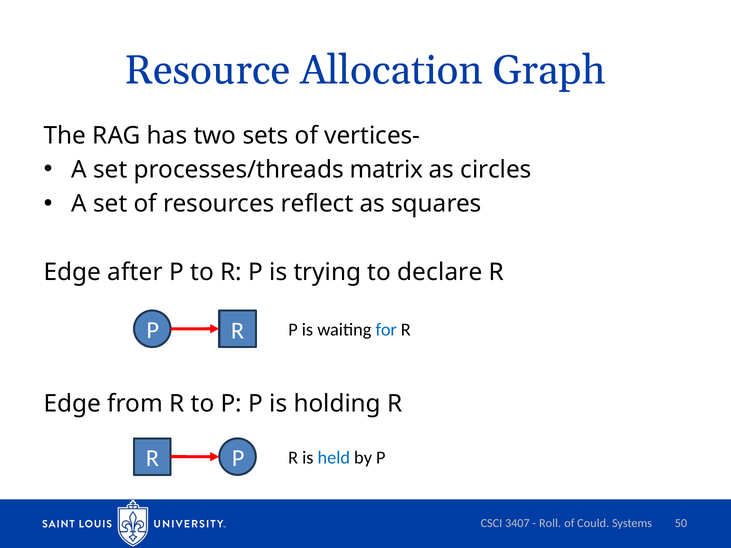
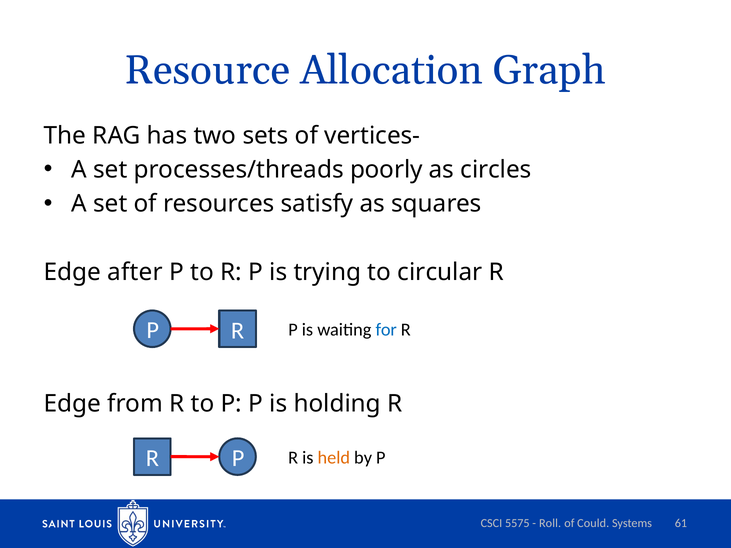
matrix: matrix -> poorly
reflect: reflect -> satisfy
declare: declare -> circular
held colour: blue -> orange
3407: 3407 -> 5575
50: 50 -> 61
